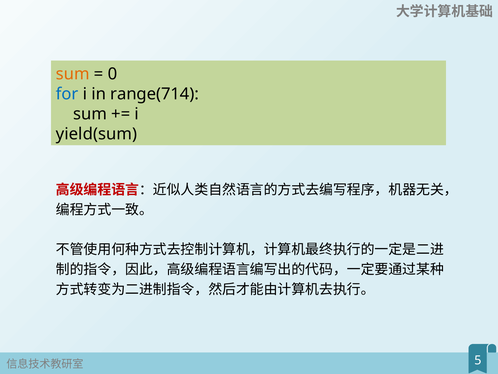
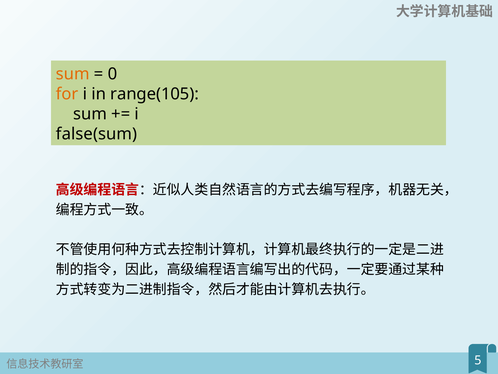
for colour: blue -> orange
range(714: range(714 -> range(105
yield(sum: yield(sum -> false(sum
